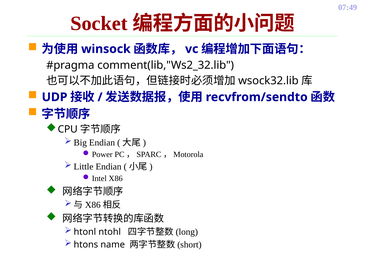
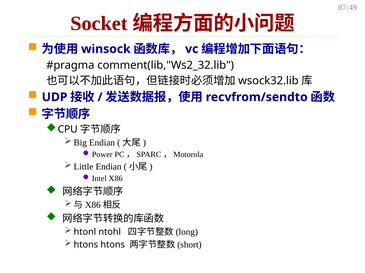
htons name: name -> htons
